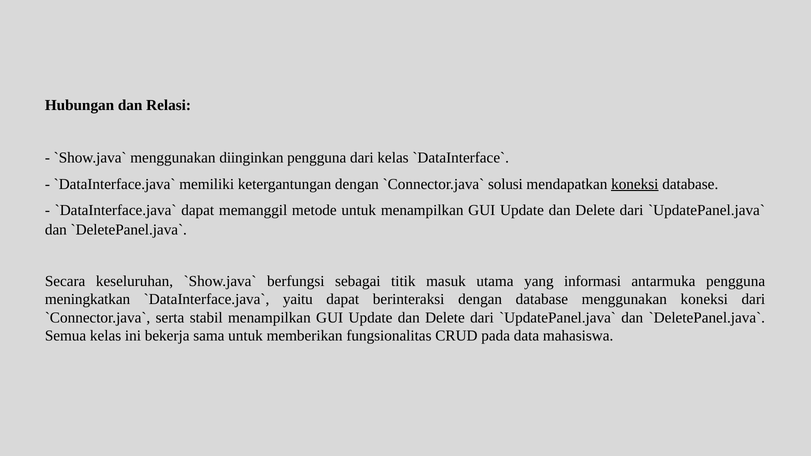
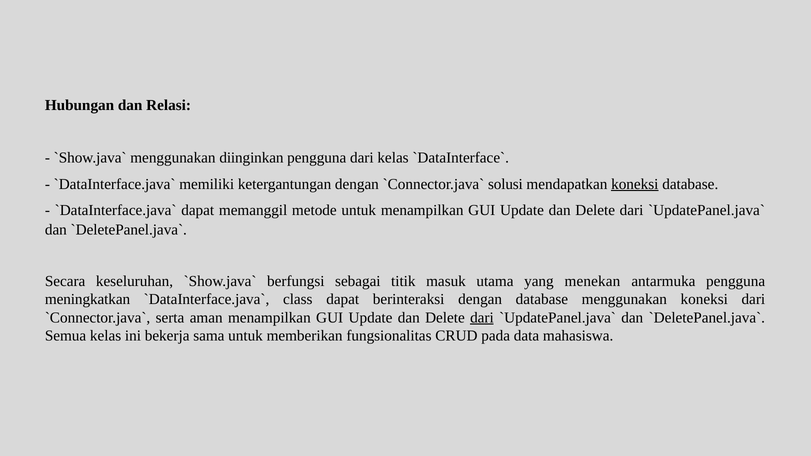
informasi: informasi -> menekan
yaitu: yaitu -> class
stabil: stabil -> aman
dari at (482, 318) underline: none -> present
